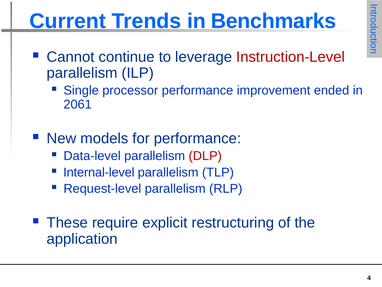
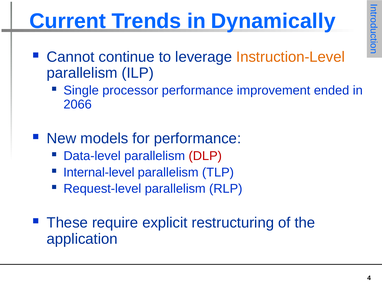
Benchmarks: Benchmarks -> Dynamically
Instruction-Level colour: red -> orange
2061: 2061 -> 2066
